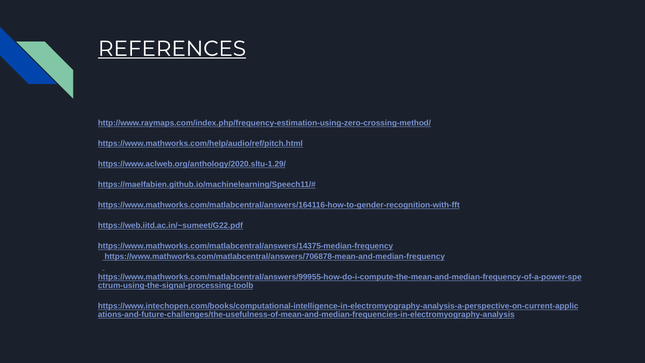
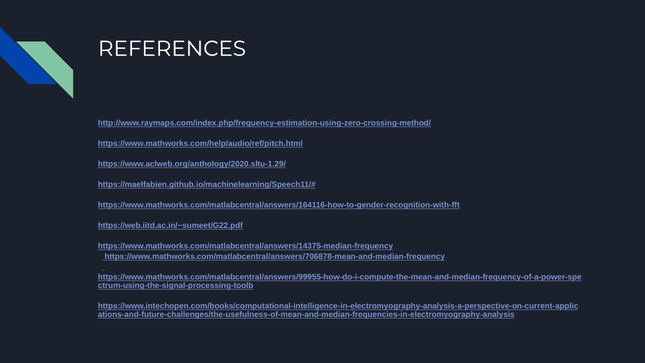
REFERENCES underline: present -> none
